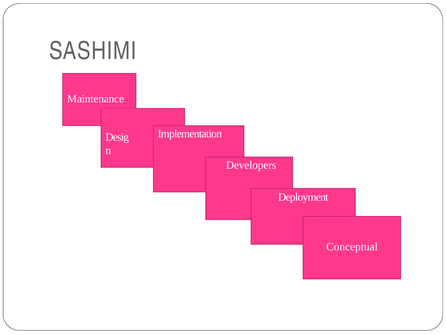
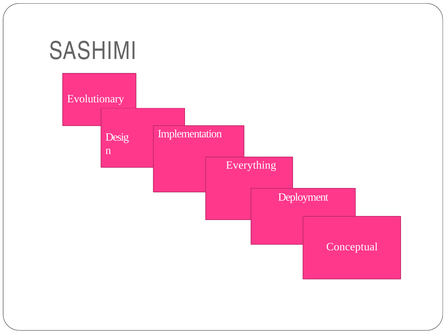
Maintenance: Maintenance -> Evolutionary
Developers: Developers -> Everything
